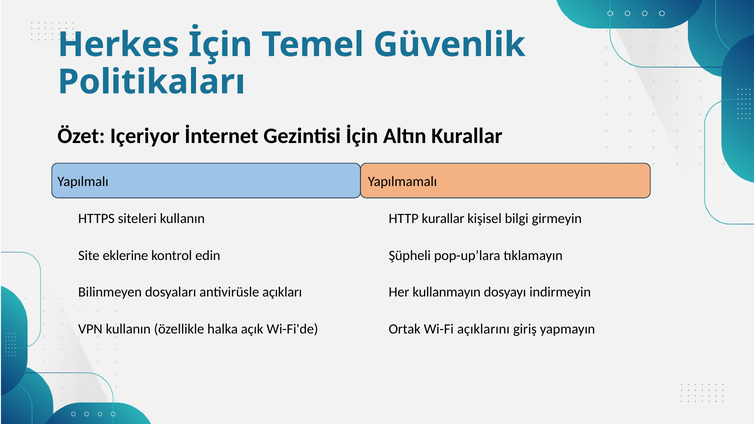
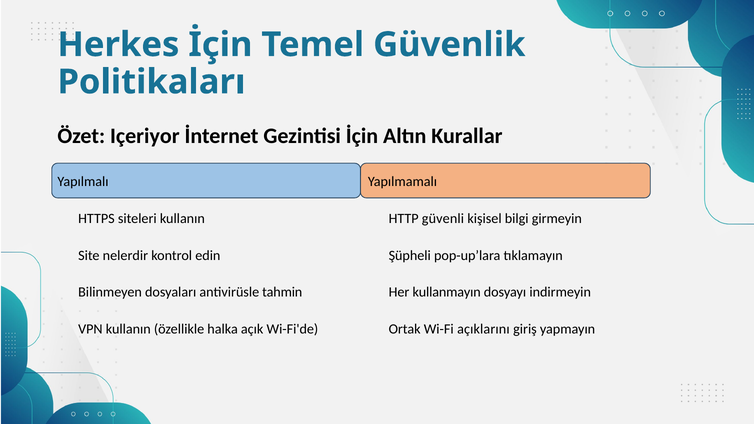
kurallar at (443, 219): kurallar -> güvenli
eklerine: eklerine -> nelerdir
açıkları: açıkları -> tahmin
